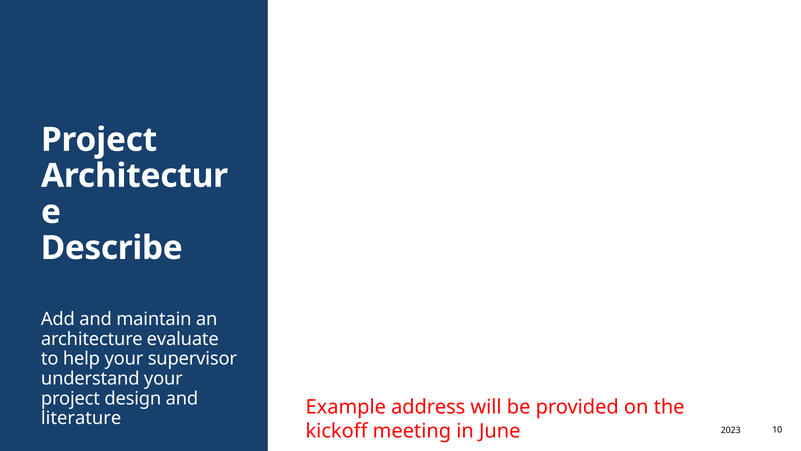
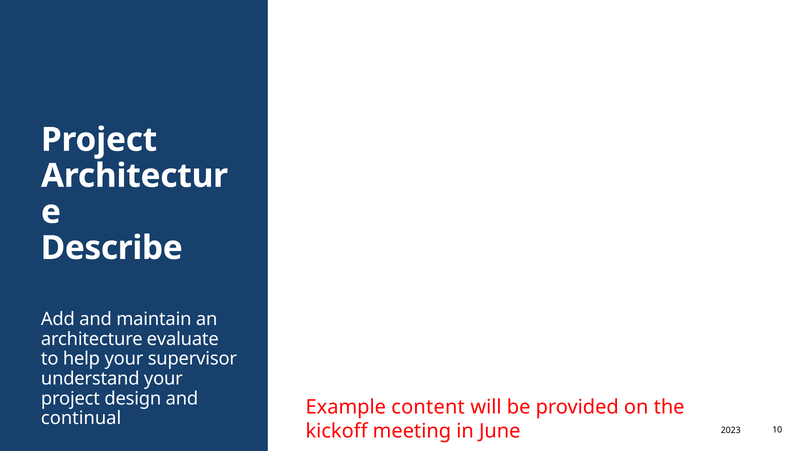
address: address -> content
literature: literature -> continual
